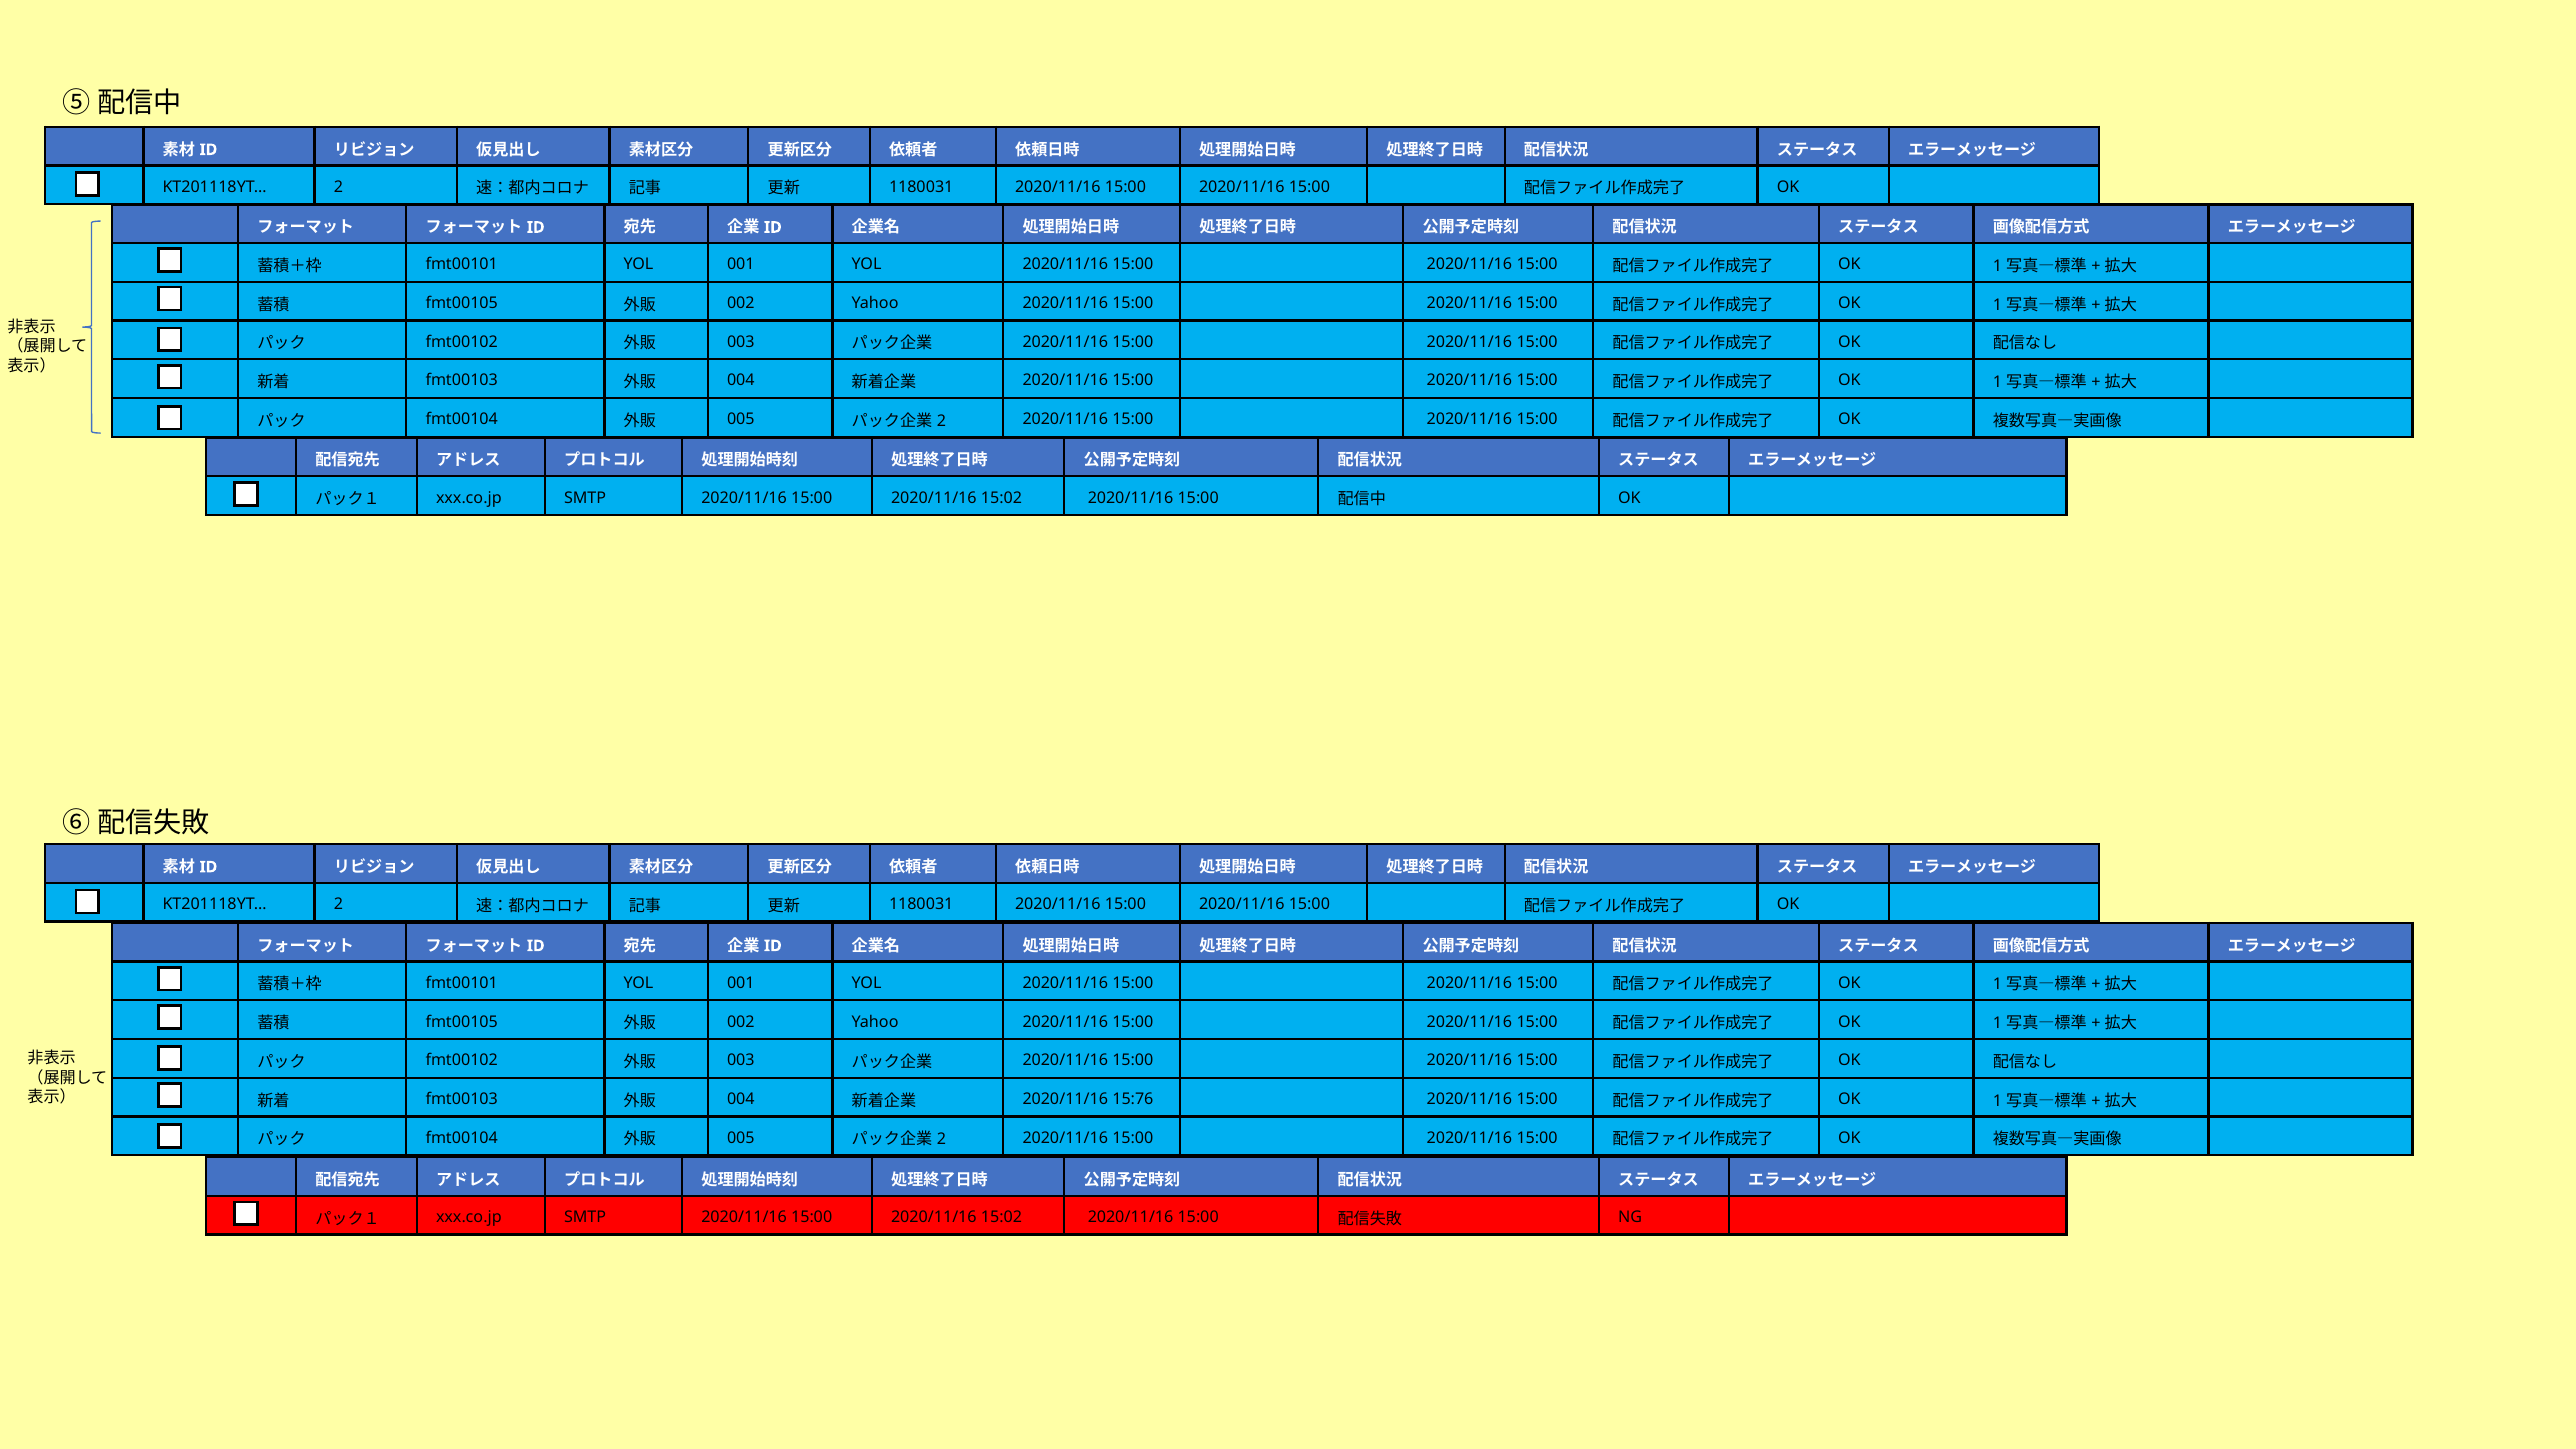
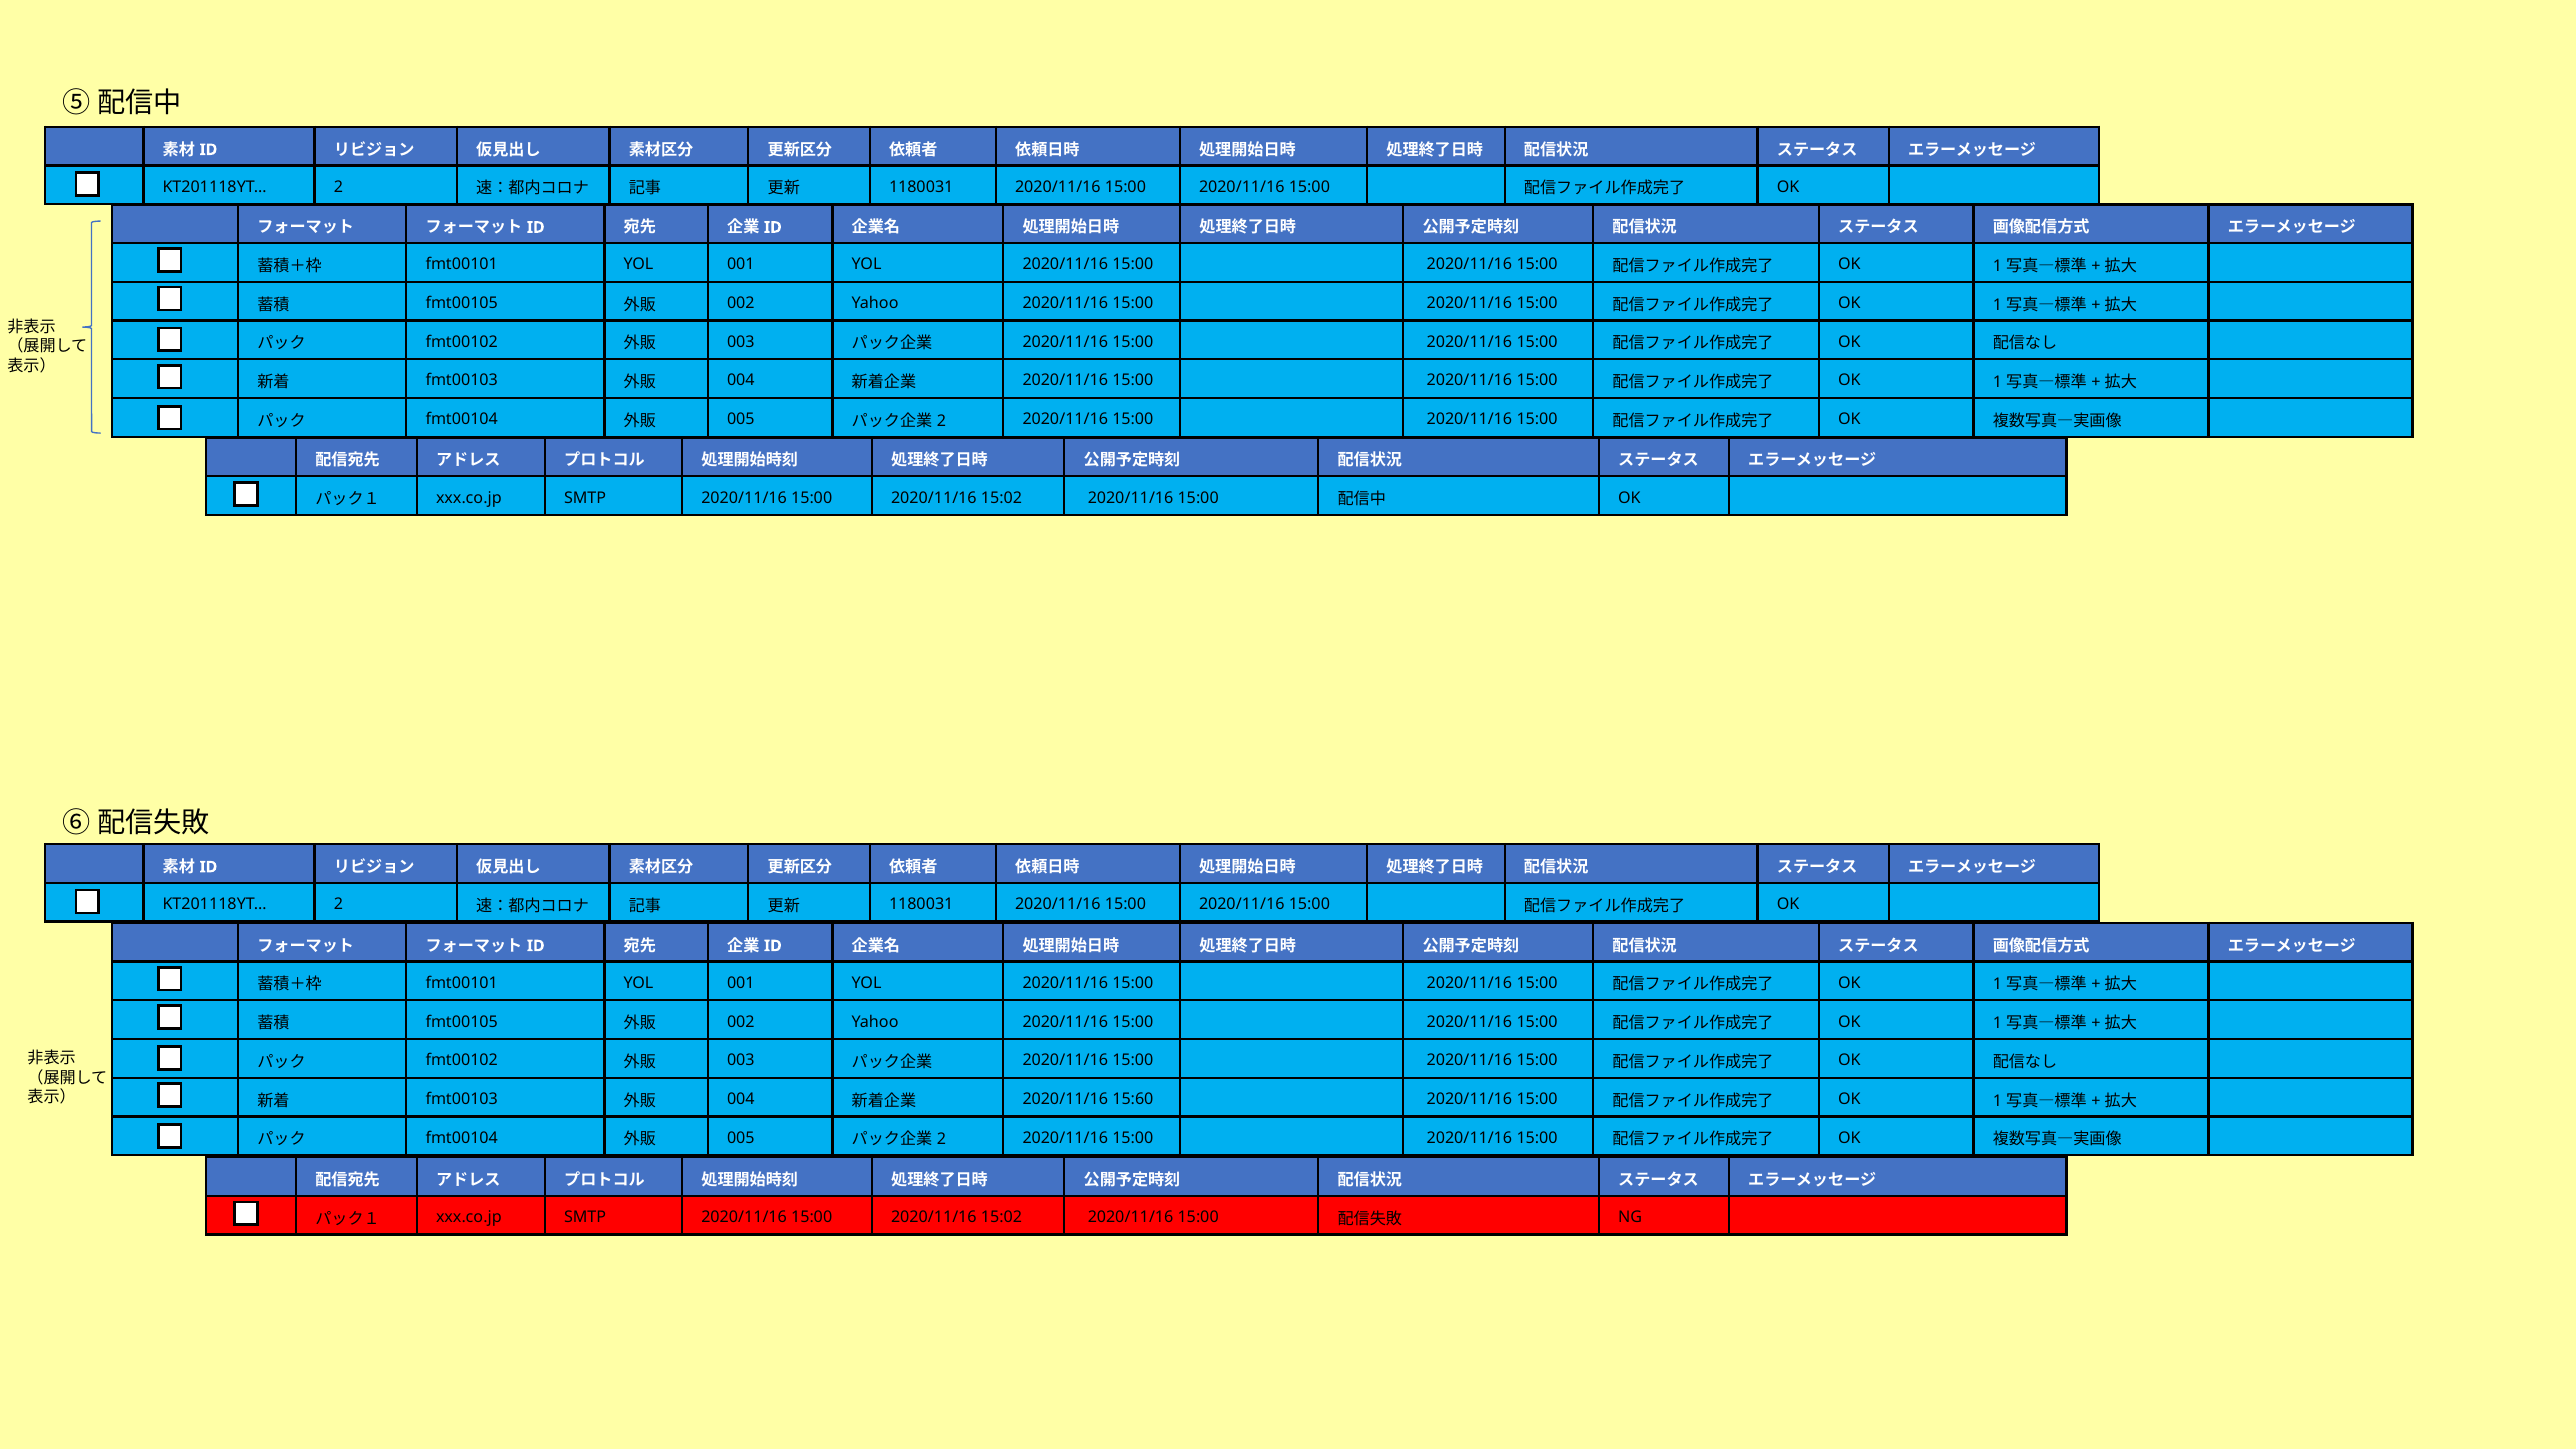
15:76: 15:76 -> 15:60
